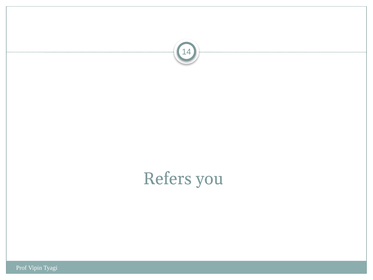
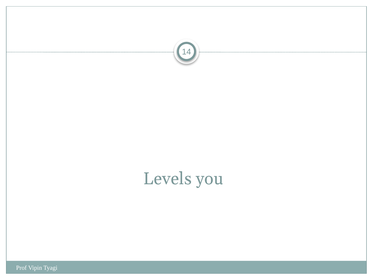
Refers: Refers -> Levels
